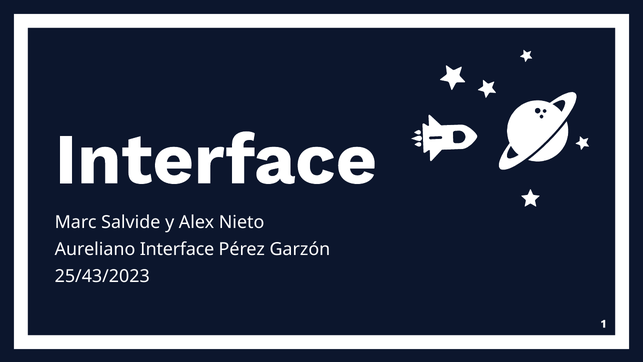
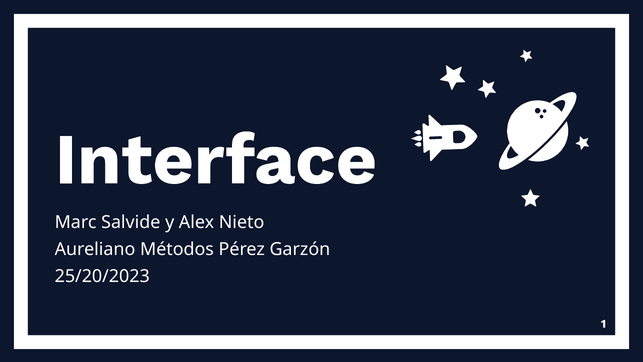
Aureliano Interface: Interface -> Métodos
25/43/2023: 25/43/2023 -> 25/20/2023
